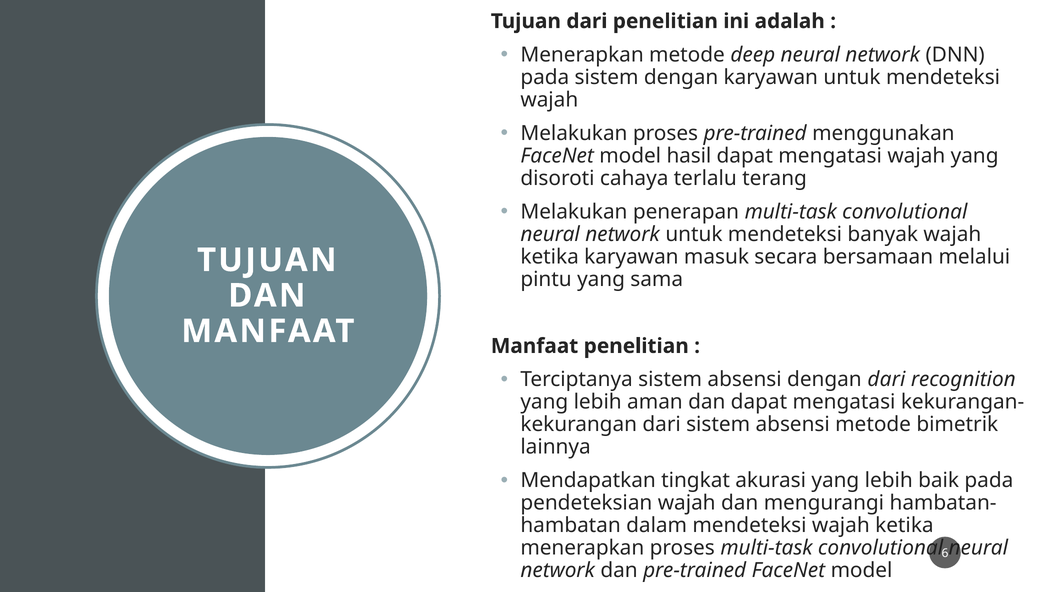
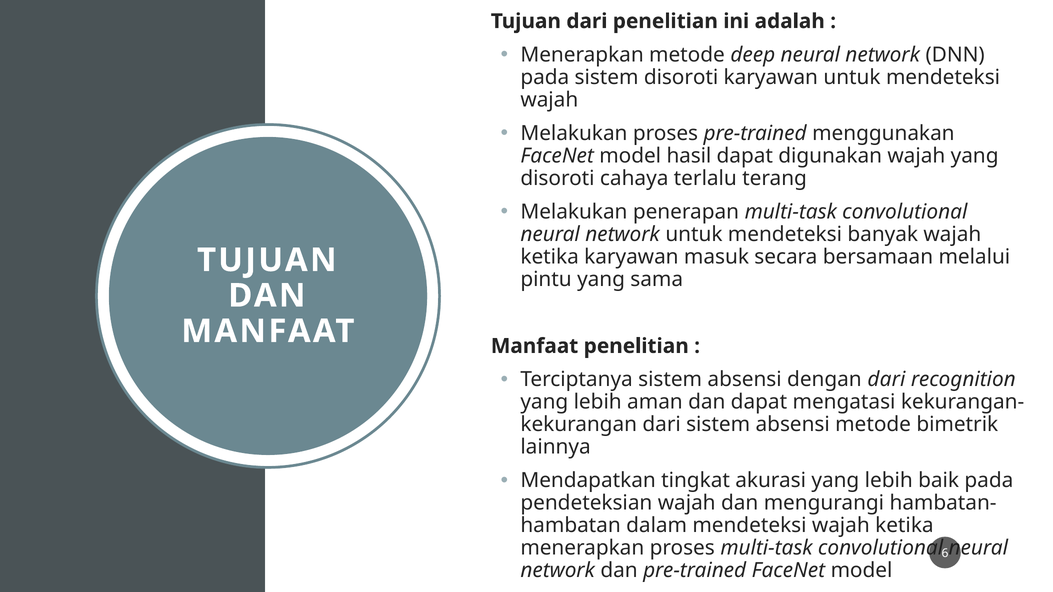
sistem dengan: dengan -> disoroti
mengatasi at (830, 156): mengatasi -> digunakan
